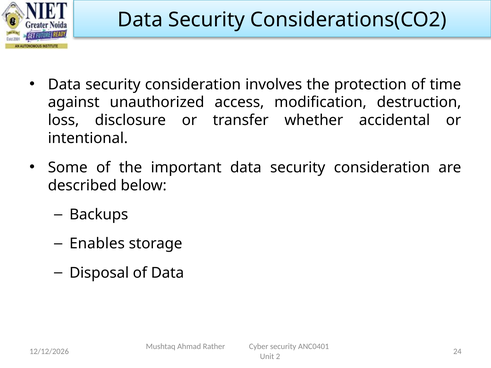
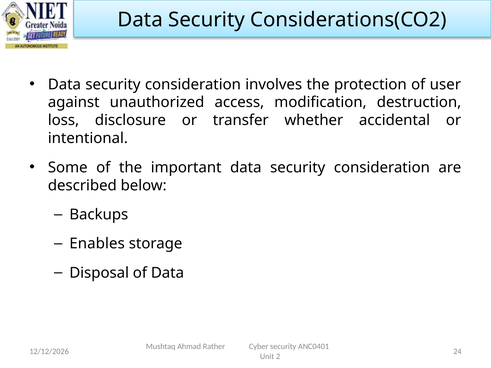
time: time -> user
